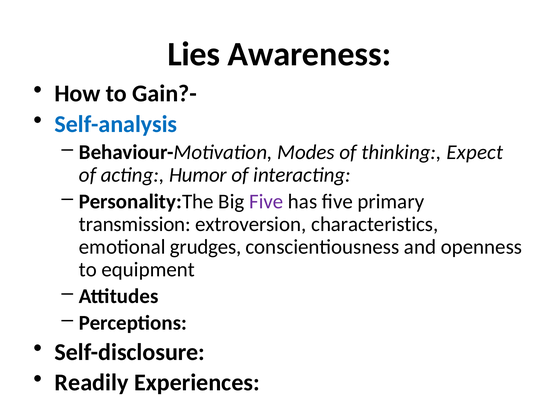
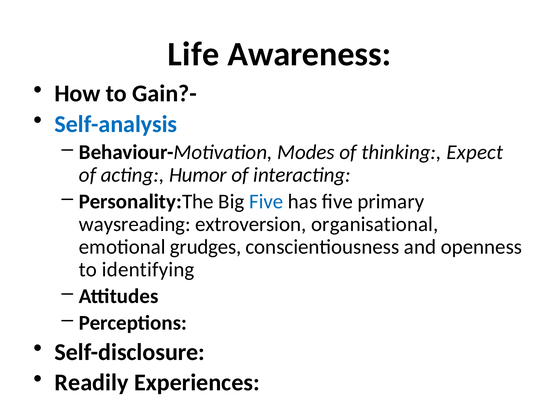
Lies: Lies -> Life
Five at (266, 201) colour: purple -> blue
transmission: transmission -> waysreading
characteristics: characteristics -> organisational
equipment: equipment -> identifying
